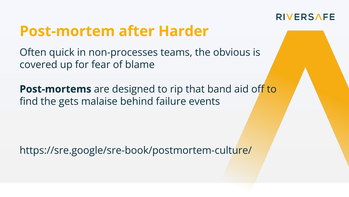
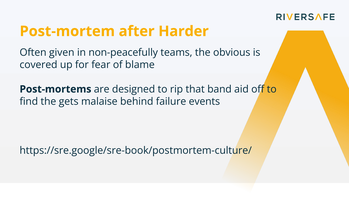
quick: quick -> given
non-processes: non-processes -> non-peacefully
